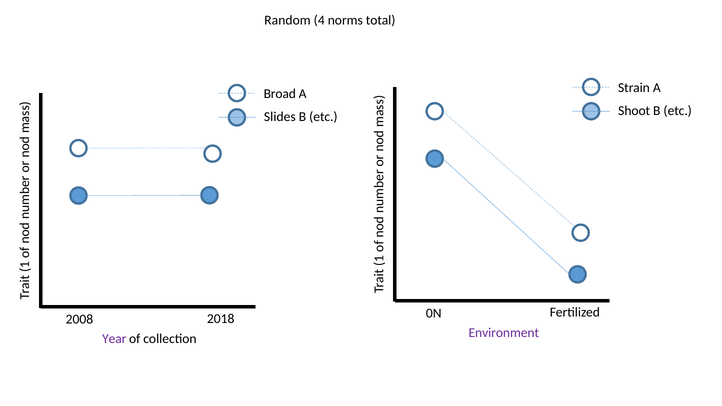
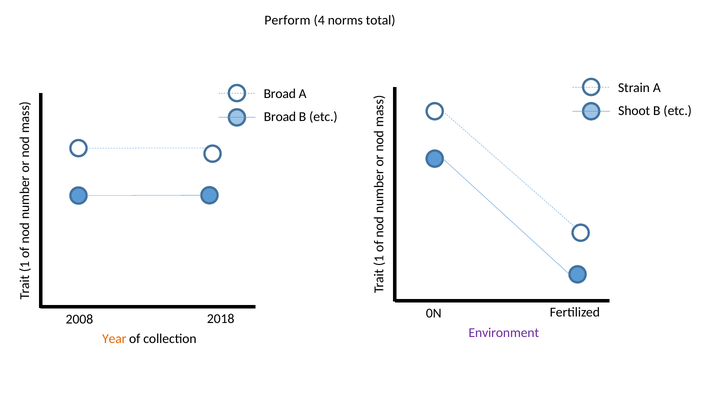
Random: Random -> Perform
Slides at (280, 117): Slides -> Broad
Year colour: purple -> orange
